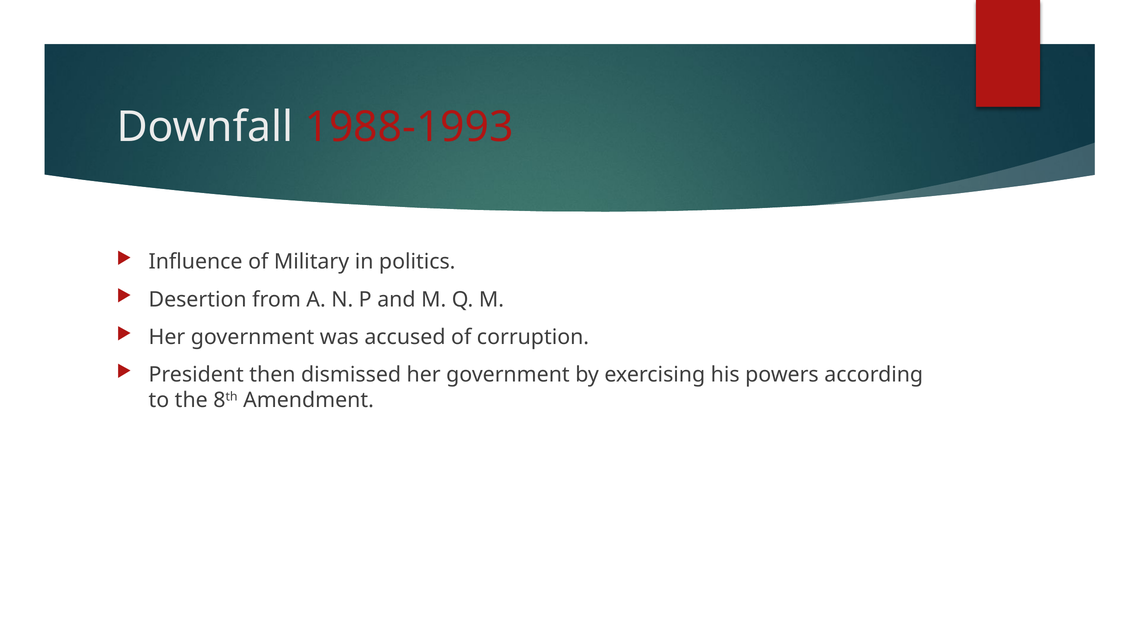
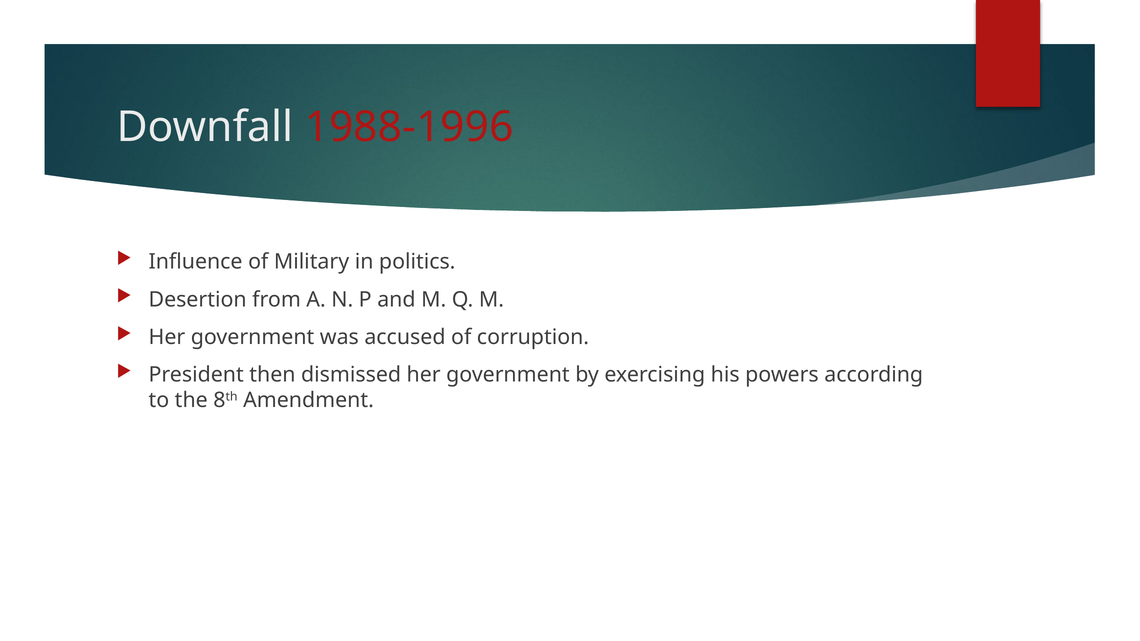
1988-1993: 1988-1993 -> 1988-1996
